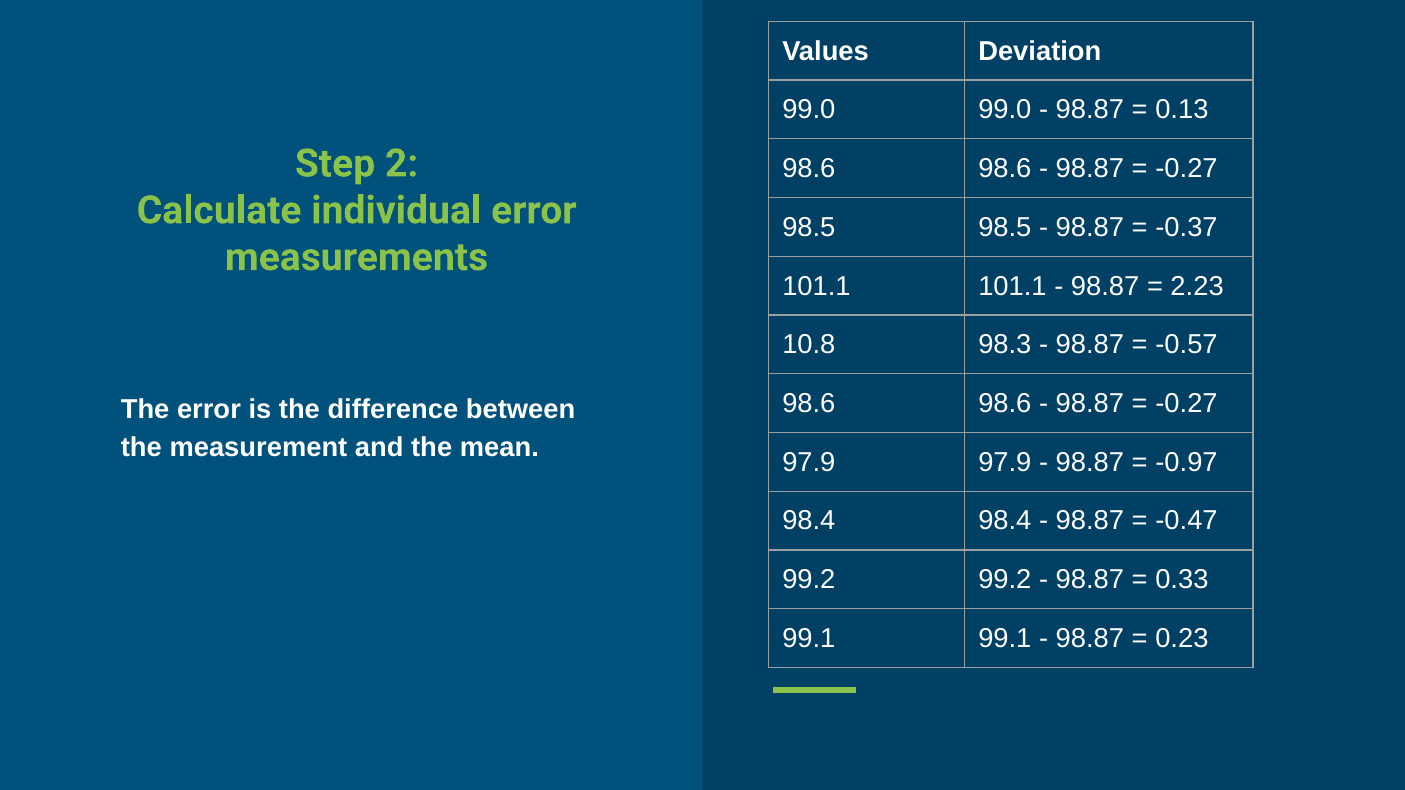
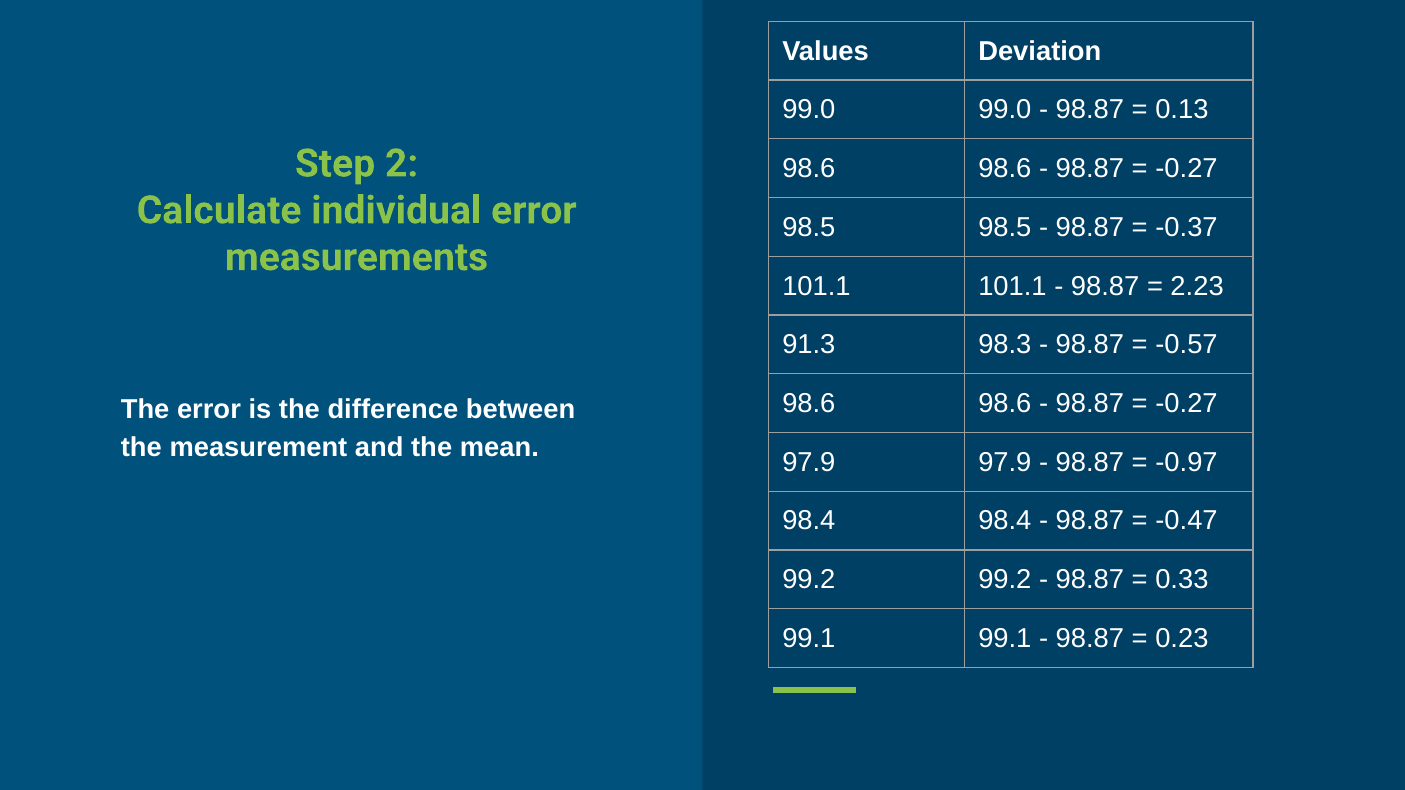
10.8: 10.8 -> 91.3
